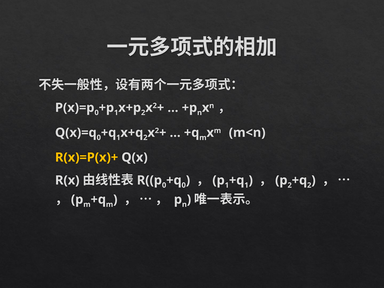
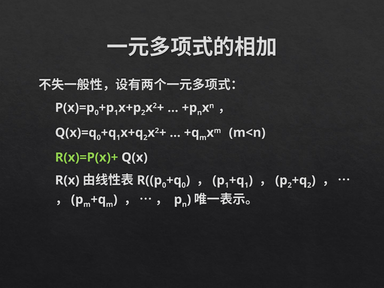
R(x)=P(x)+ colour: yellow -> light green
